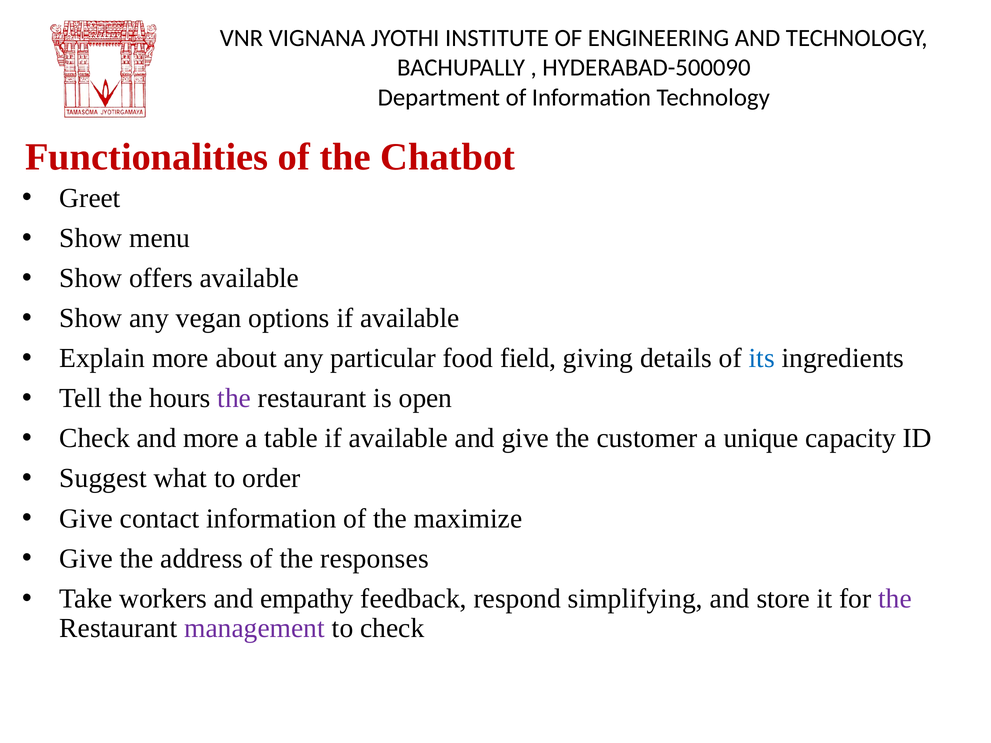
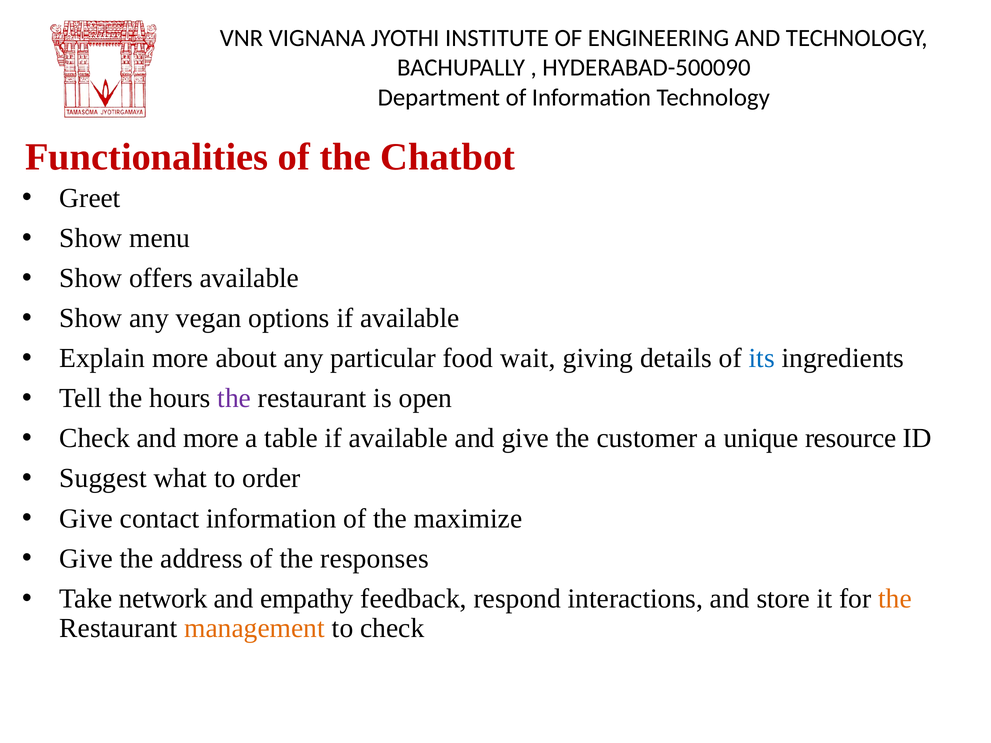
field: field -> wait
capacity: capacity -> resource
workers: workers -> network
simplifying: simplifying -> interactions
the at (895, 599) colour: purple -> orange
management colour: purple -> orange
